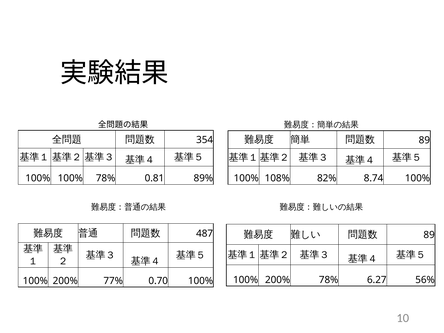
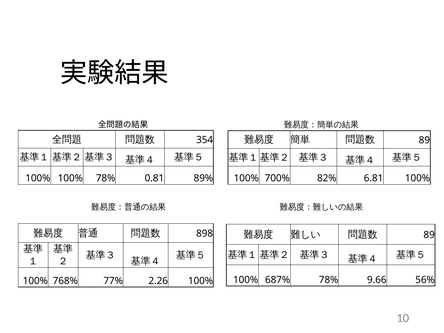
108%: 108% -> 700%
8.74: 8.74 -> 6.81
487: 487 -> 898
200% at (278, 280): 200% -> 687%
6.27: 6.27 -> 9.66
200% at (65, 281): 200% -> 768%
0.70: 0.70 -> 2.26
